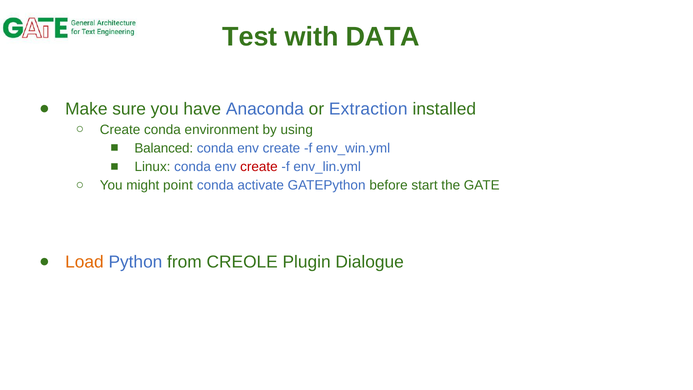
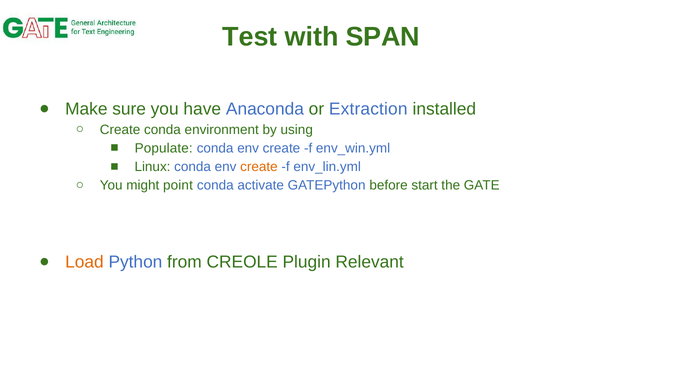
DATA: DATA -> SPAN
Balanced: Balanced -> Populate
create at (259, 167) colour: red -> orange
Dialogue: Dialogue -> Relevant
